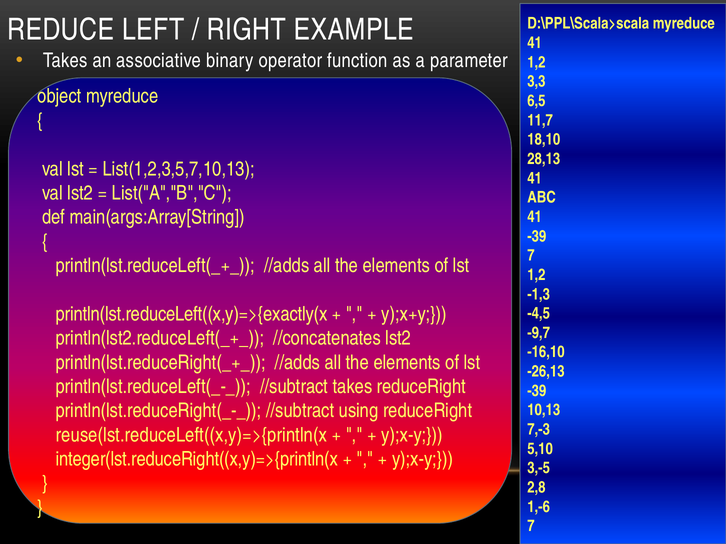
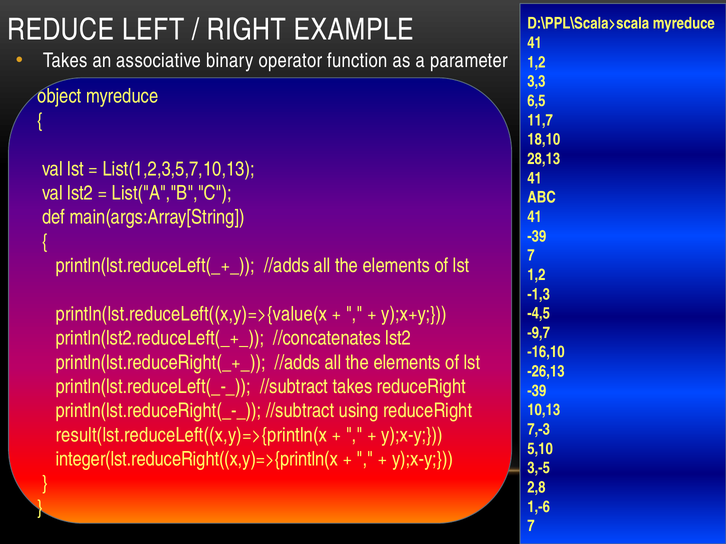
println(lst.reduceLeft((x,y)=>{exactly(x: println(lst.reduceLeft((x,y)=>{exactly(x -> println(lst.reduceLeft((x,y)=>{value(x
reuse(lst.reduceLeft((x,y)=>{println(x: reuse(lst.reduceLeft((x,y)=>{println(x -> result(lst.reduceLeft((x,y)=>{println(x
